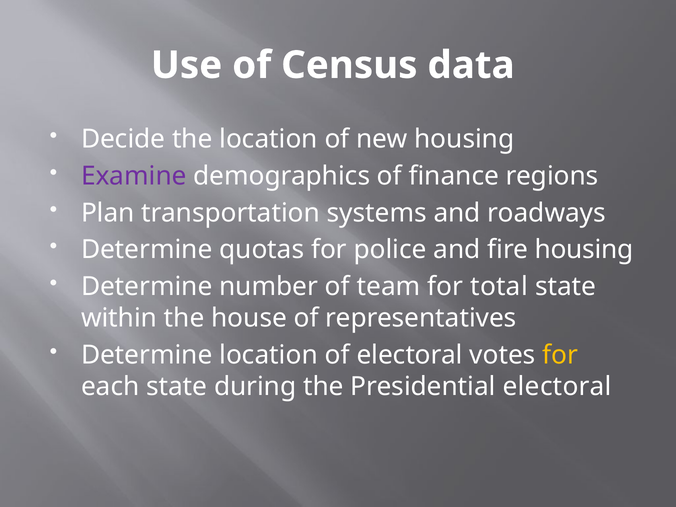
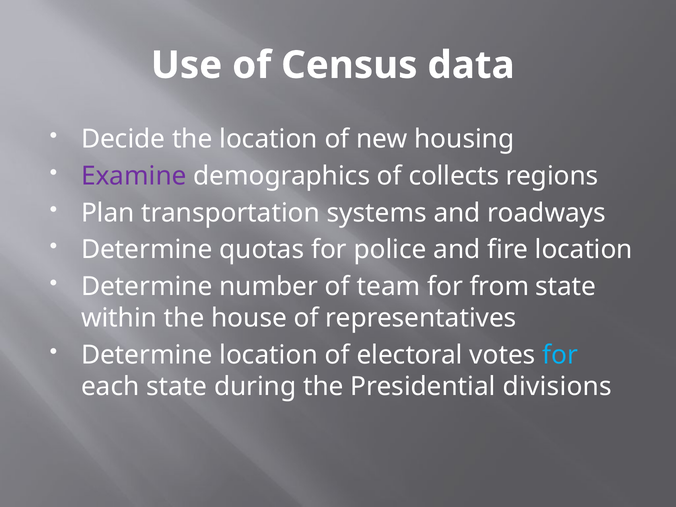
finance: finance -> collects
fire housing: housing -> location
total: total -> from
for at (560, 355) colour: yellow -> light blue
Presidential electoral: electoral -> divisions
